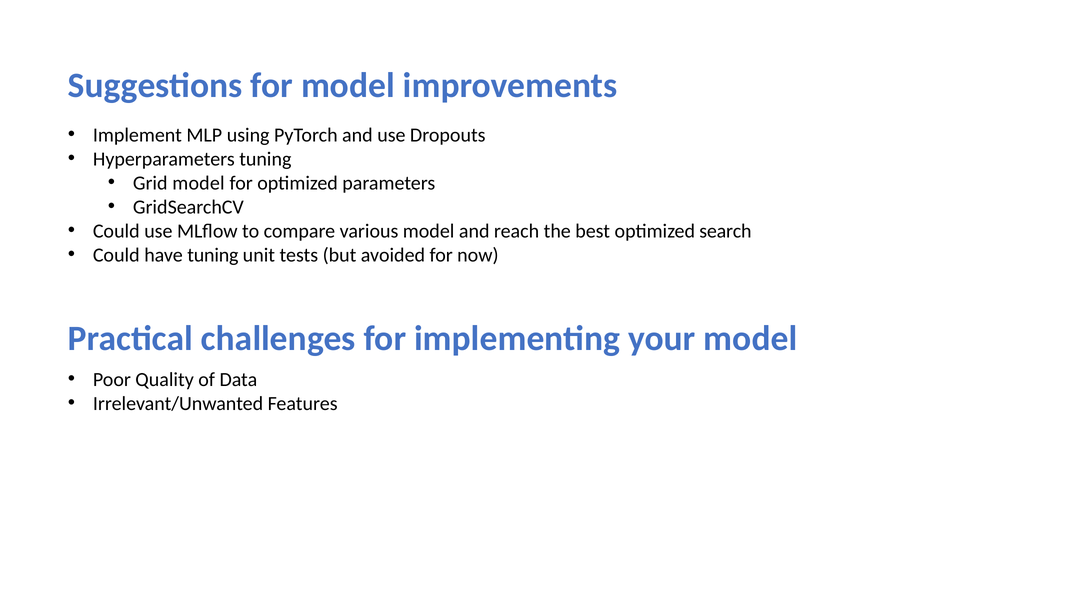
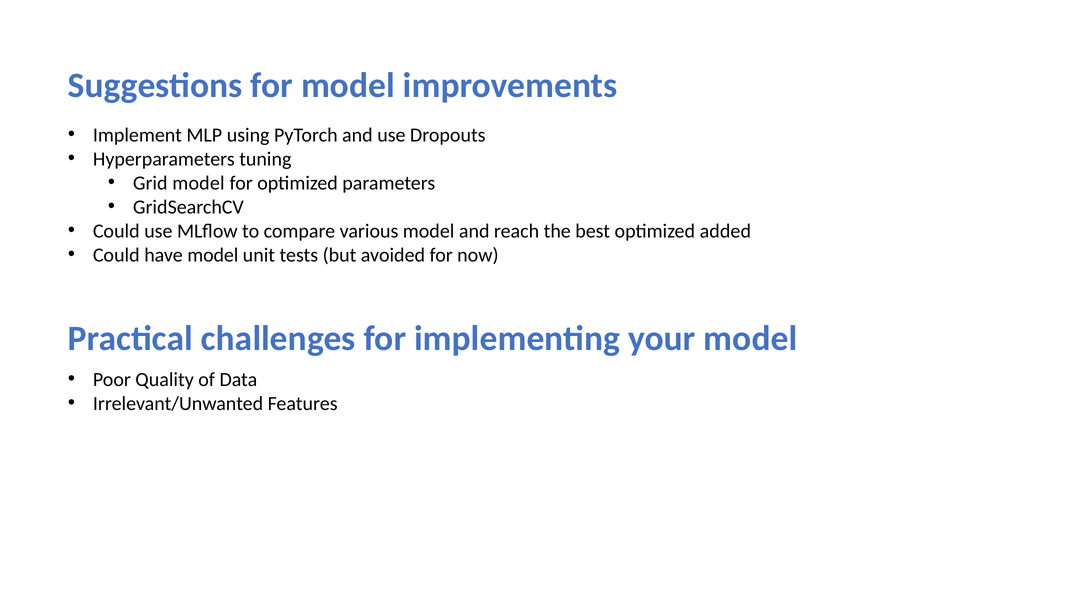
search: search -> added
have tuning: tuning -> model
